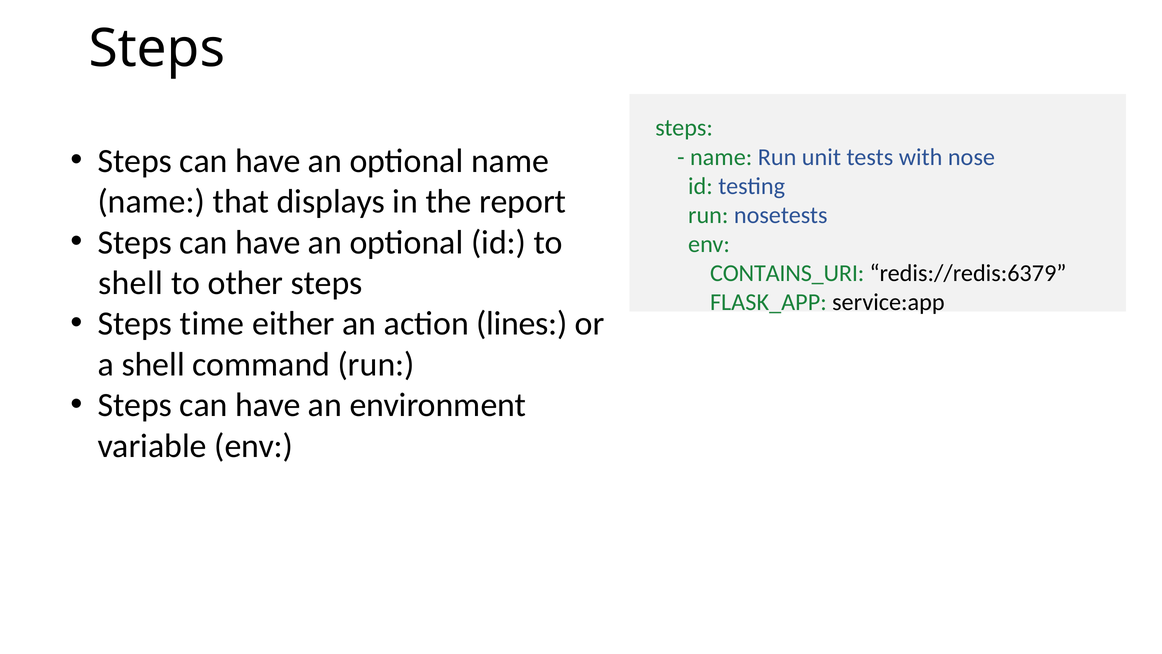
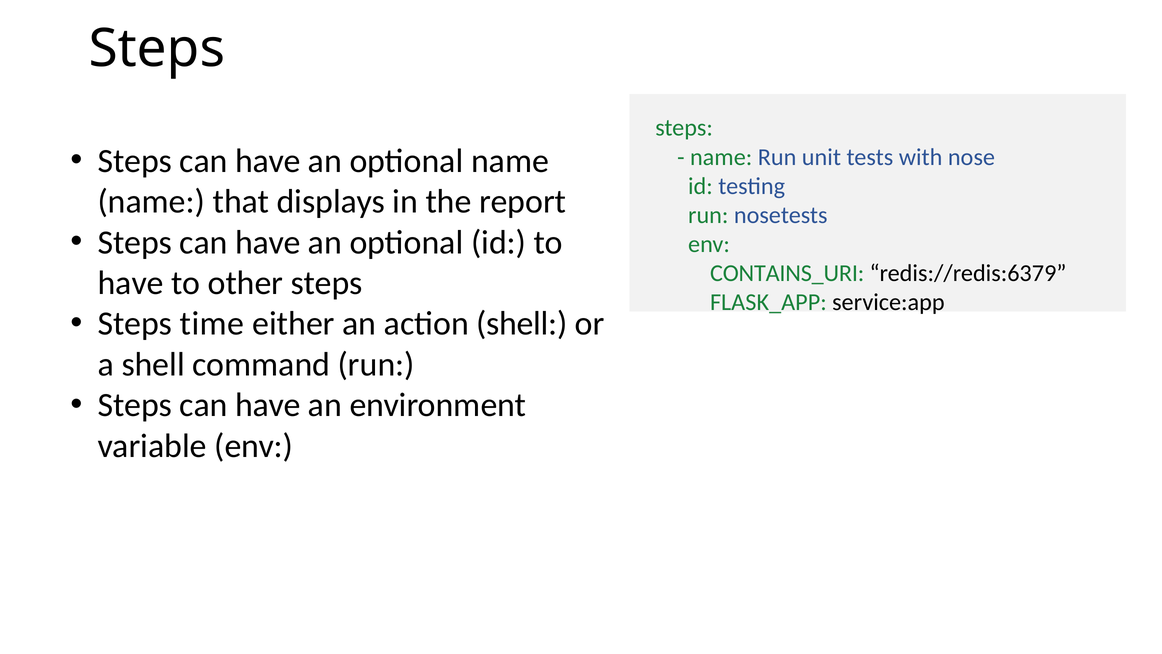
shell at (131, 283): shell -> have
action lines: lines -> shell
